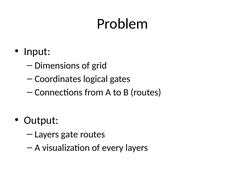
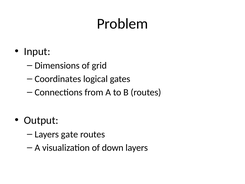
every: every -> down
